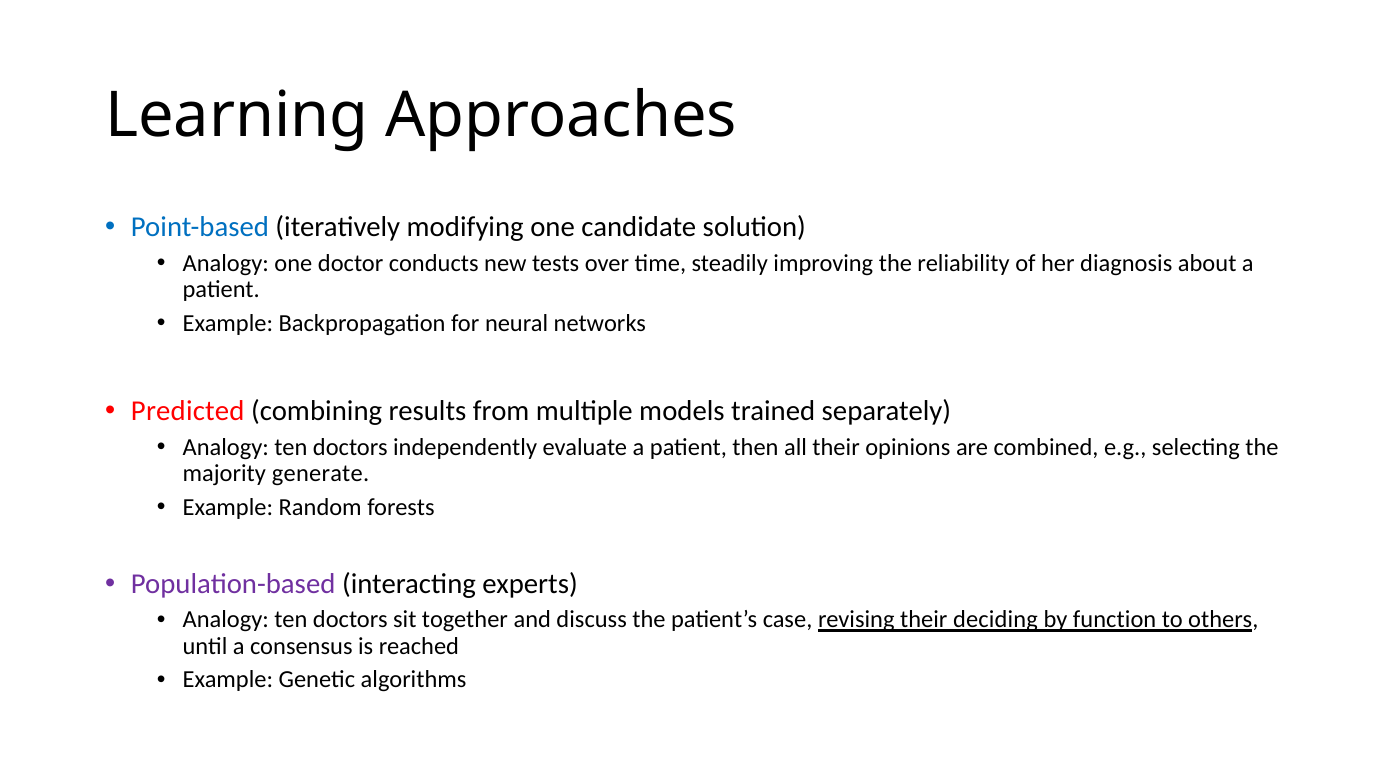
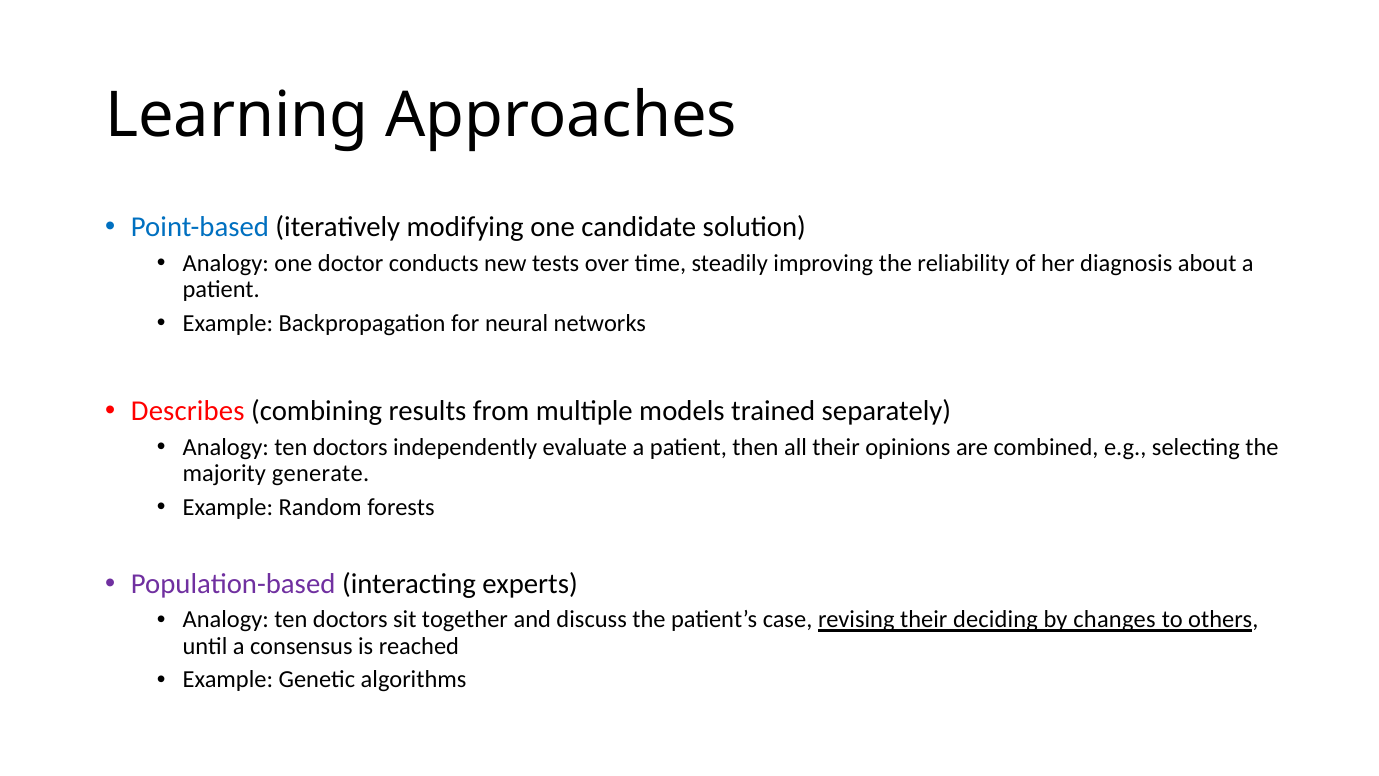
Predicted: Predicted -> Describes
function: function -> changes
